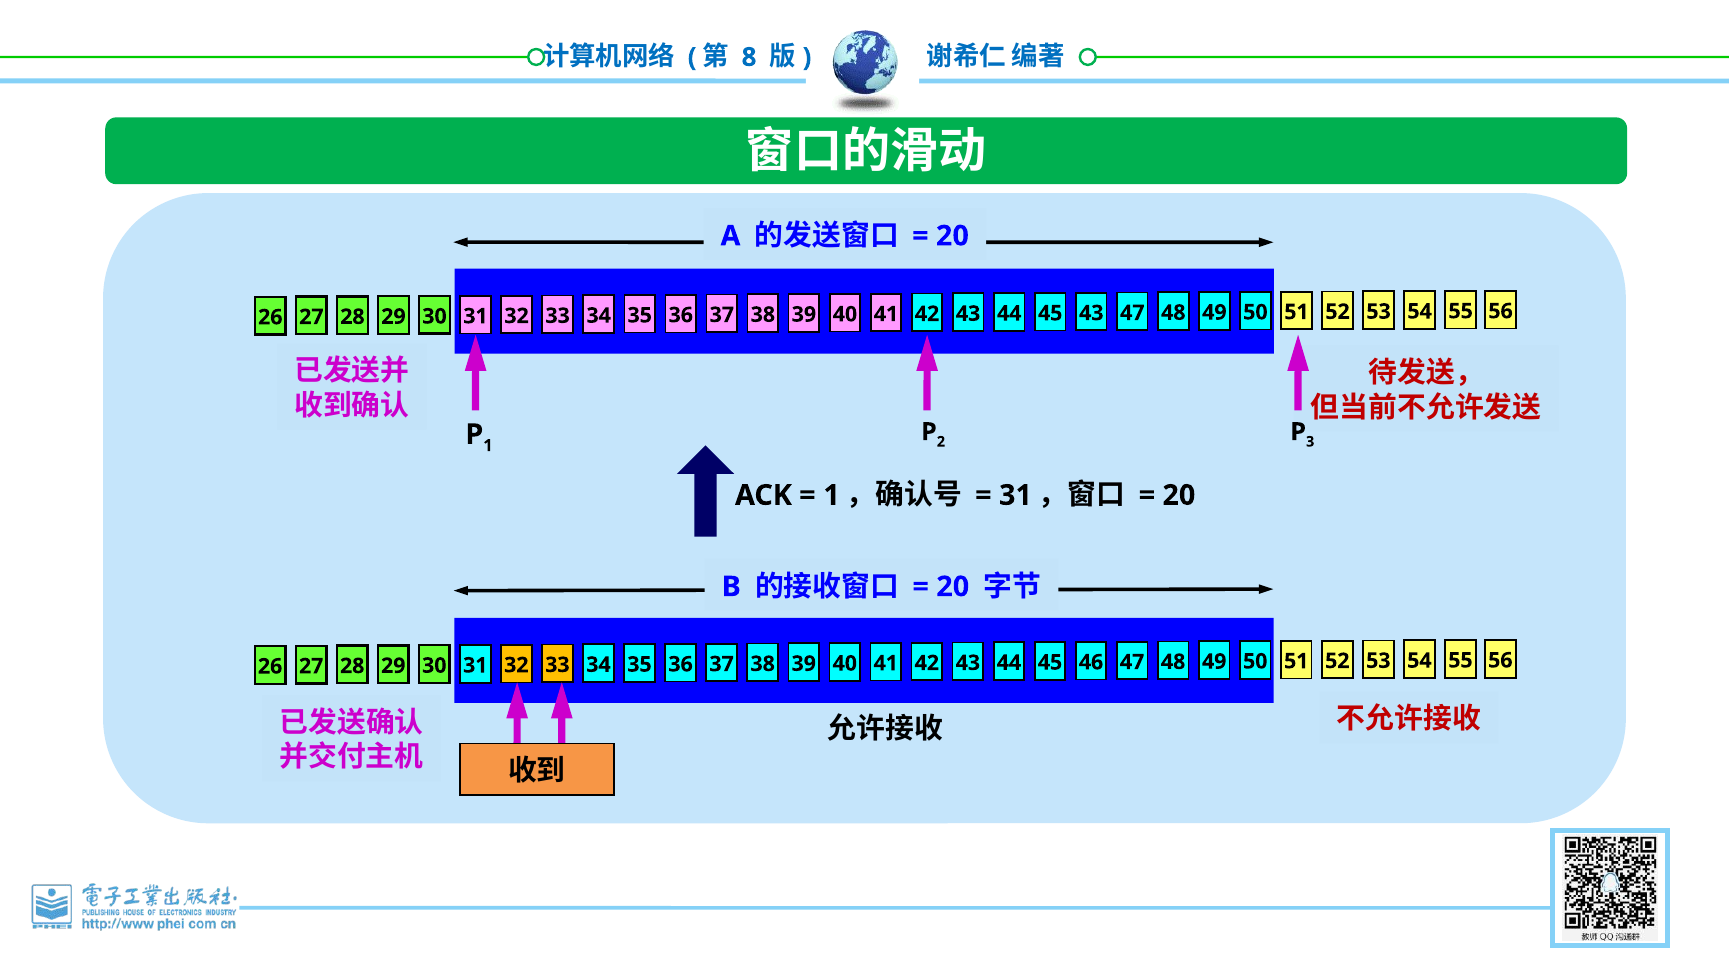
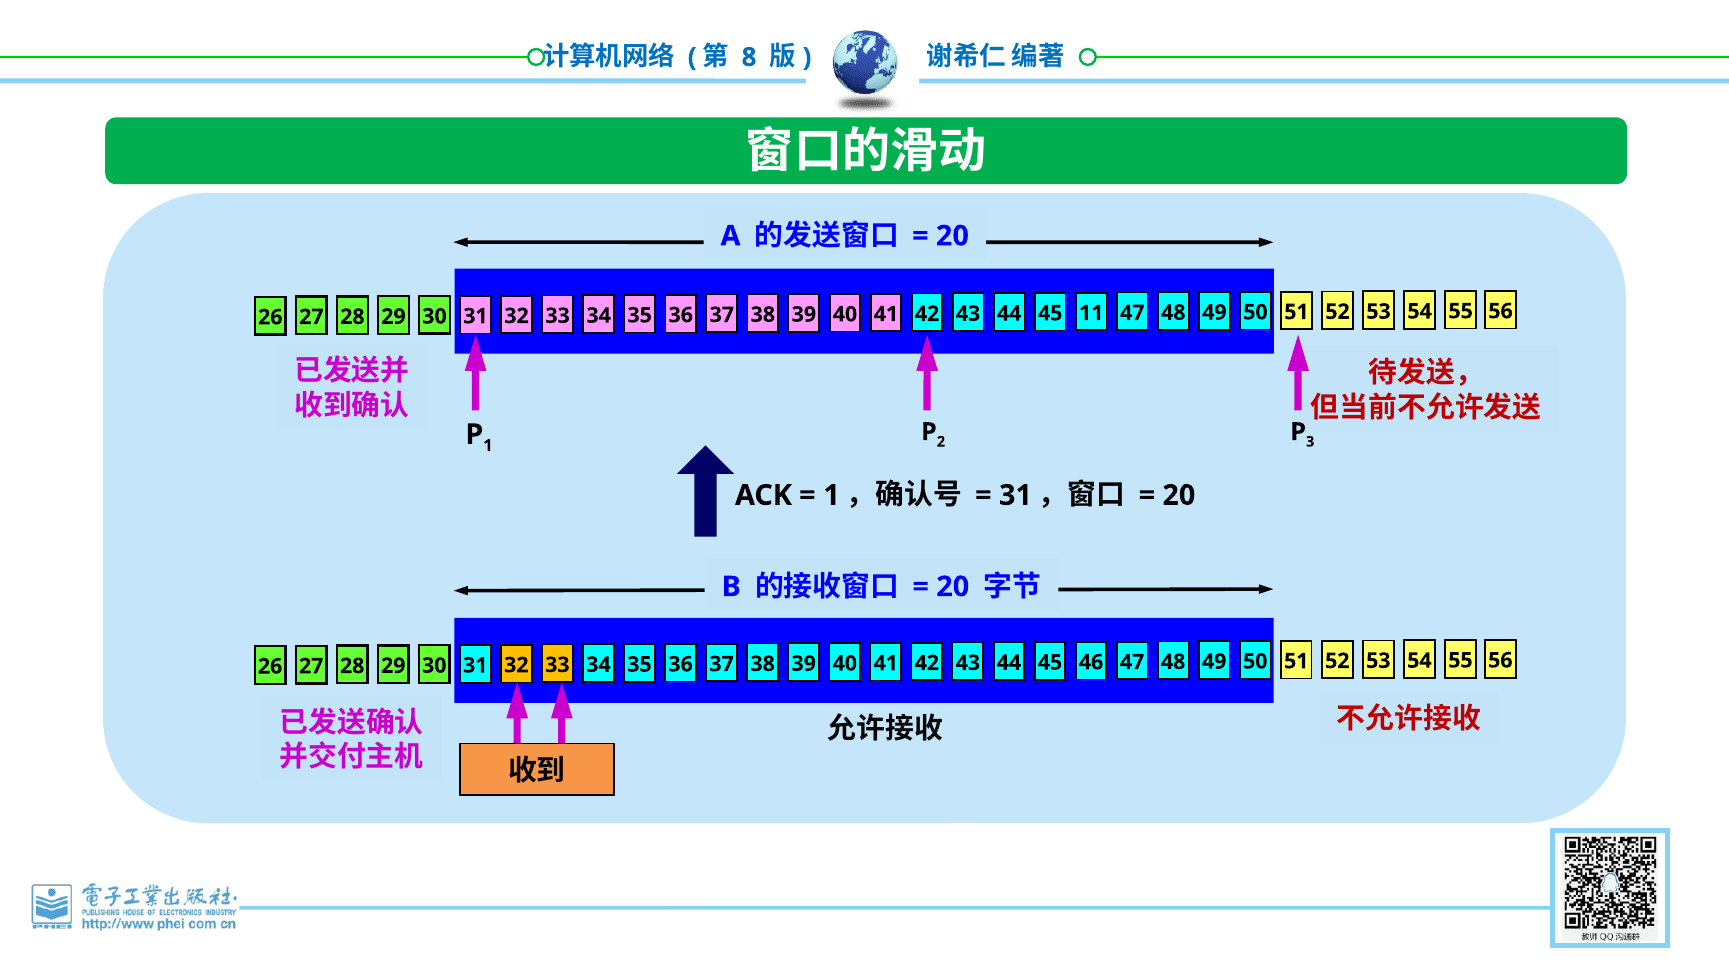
45 43: 43 -> 11
